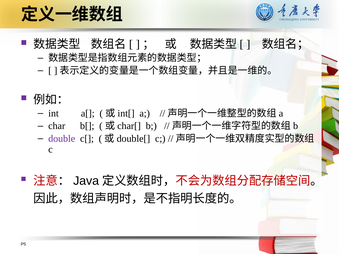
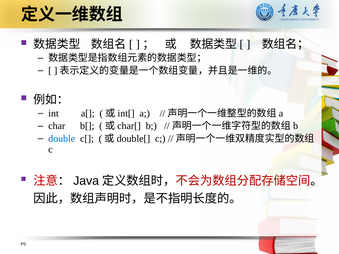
double colour: purple -> blue
